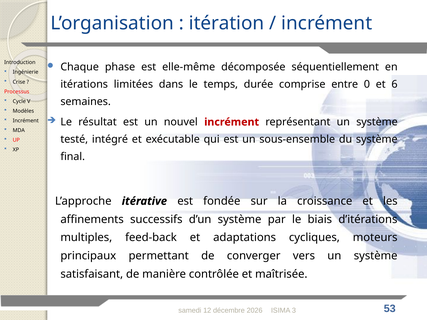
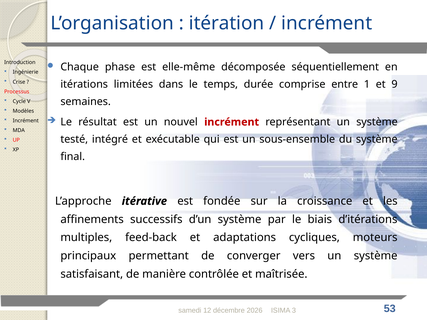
0: 0 -> 1
6: 6 -> 9
